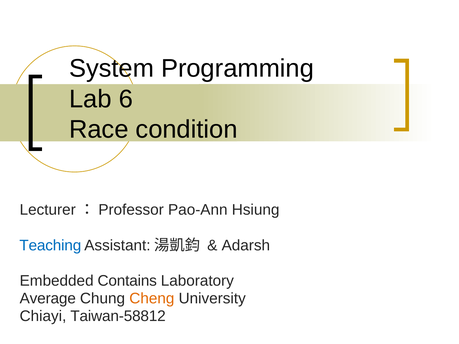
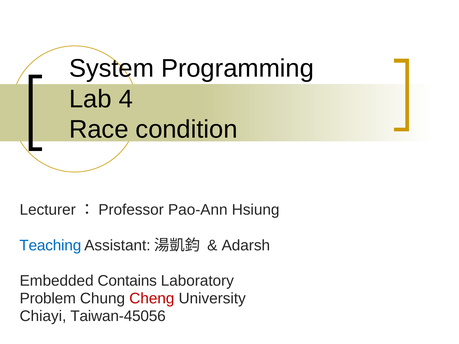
6: 6 -> 4
Average: Average -> Problem
Cheng colour: orange -> red
Taiwan-58812: Taiwan-58812 -> Taiwan-45056
